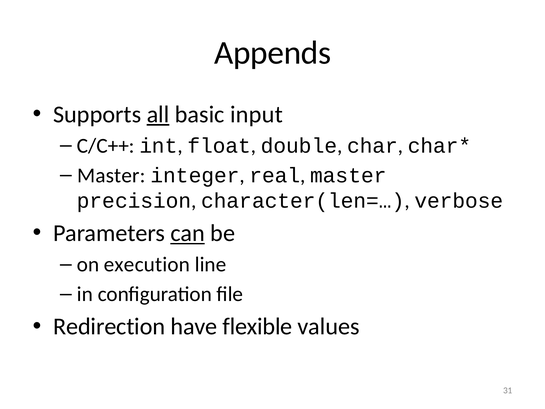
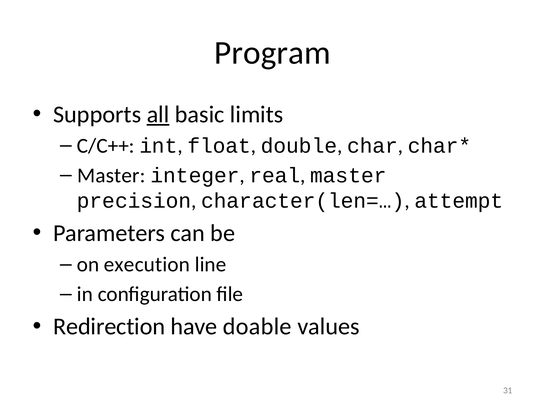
Appends: Appends -> Program
input: input -> limits
verbose: verbose -> attempt
can underline: present -> none
flexible: flexible -> doable
